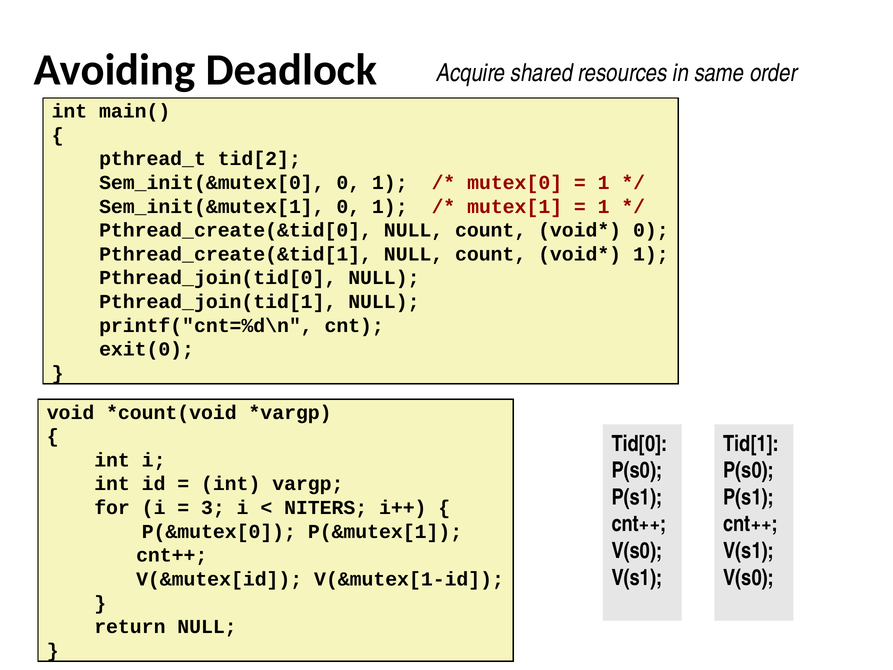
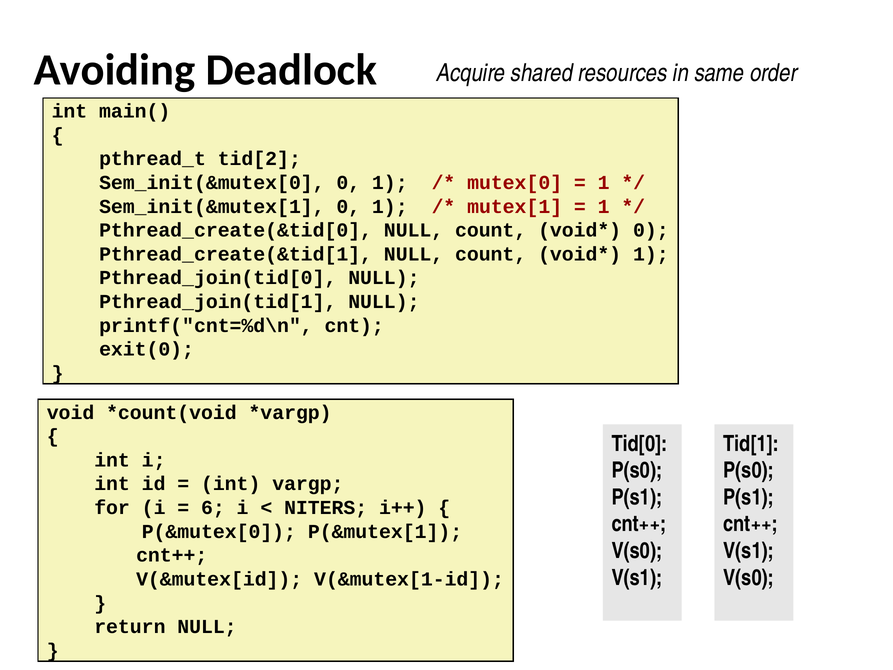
3: 3 -> 6
